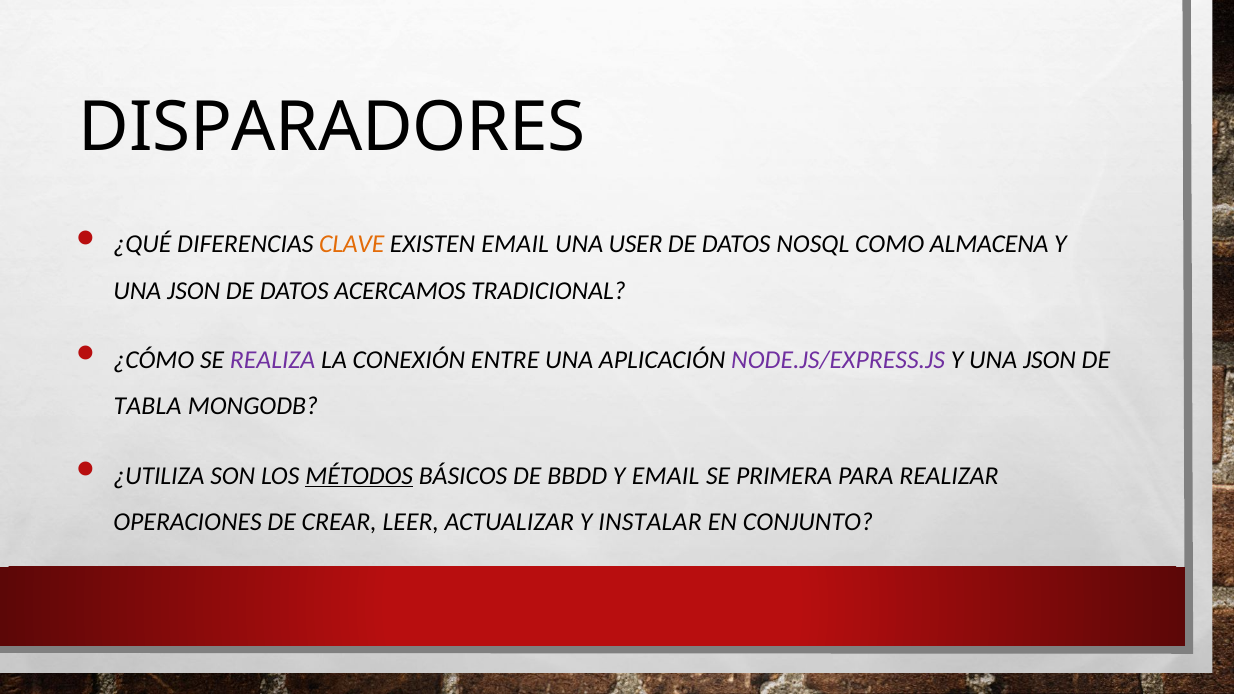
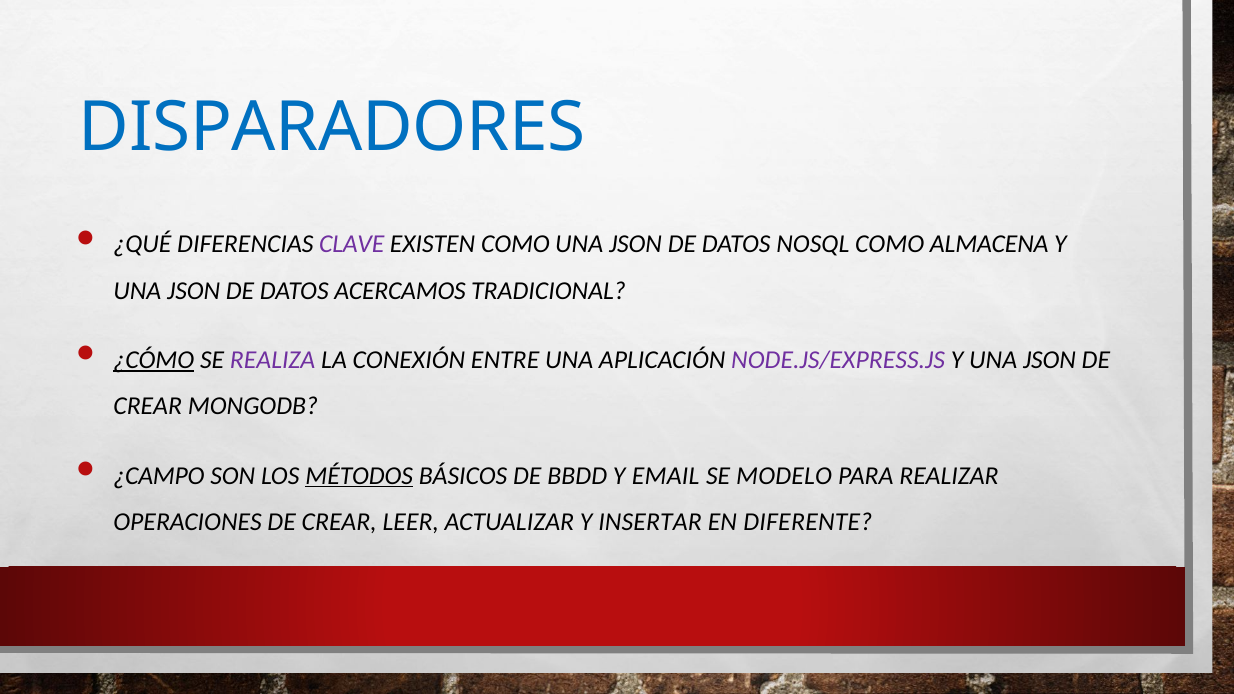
DISPARADORES colour: black -> blue
CLAVE colour: orange -> purple
EXISTEN EMAIL: EMAIL -> COMO
USER at (636, 244): USER -> JSON
¿CÓMO underline: none -> present
TABLA at (148, 406): TABLA -> CREAR
¿UTILIZA: ¿UTILIZA -> ¿CAMPO
PRIMERA: PRIMERA -> MODELO
INSTALAR: INSTALAR -> INSERTAR
CONJUNTO: CONJUNTO -> DIFERENTE
